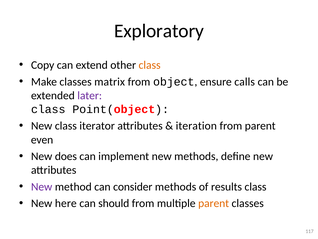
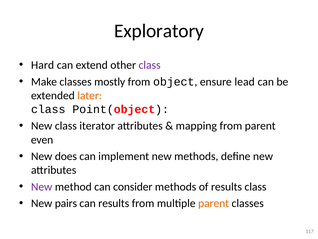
Copy: Copy -> Hard
class at (150, 65) colour: orange -> purple
matrix: matrix -> mostly
calls: calls -> lead
later colour: purple -> orange
iteration: iteration -> mapping
here: here -> pairs
can should: should -> results
